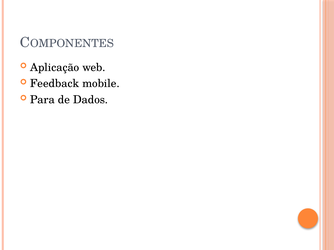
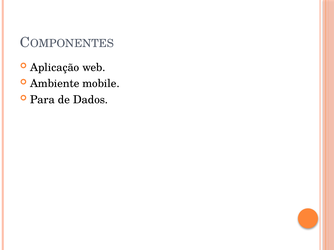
Feedback: Feedback -> Ambiente
